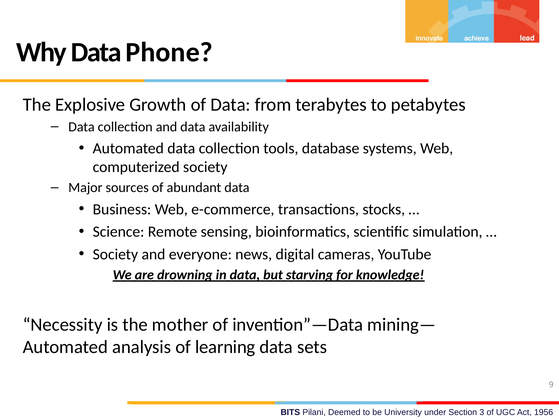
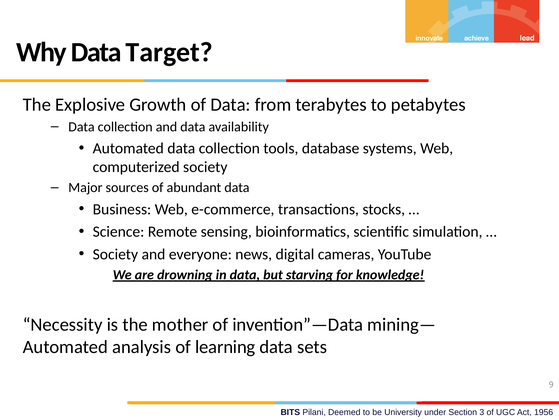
Phone: Phone -> Target
